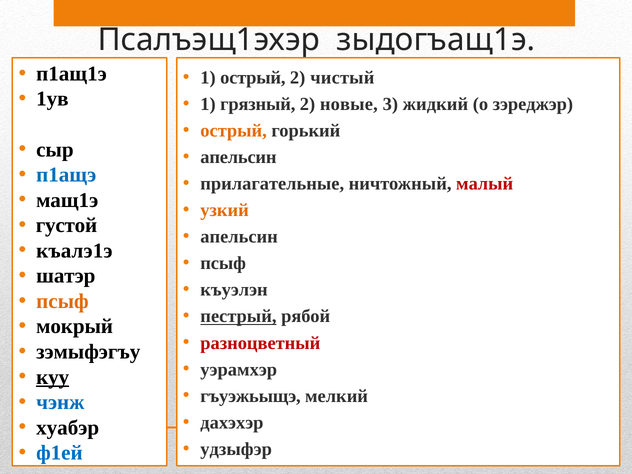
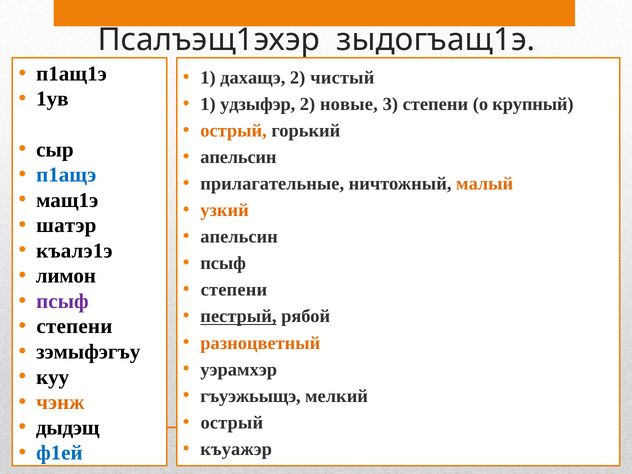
1 острый: острый -> дахащэ
грязный: грязный -> удзыфэр
3 жидкий: жидкий -> степени
зэреджэр: зэреджэр -> крупный
малый colour: red -> orange
густой: густой -> шатэр
шатэр: шатэр -> лимон
къуэлэн at (234, 290): къуэлэн -> степени
псыф at (62, 301) colour: orange -> purple
мокрый at (75, 327): мокрый -> степени
разноцветный colour: red -> orange
куу underline: present -> none
чэнж colour: blue -> orange
дахэхэр at (232, 423): дахэхэр -> острый
хуабэр: хуабэр -> дыдэщ
удзыфэр: удзыфэр -> къуажэр
